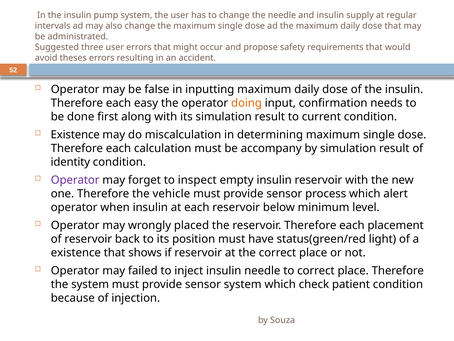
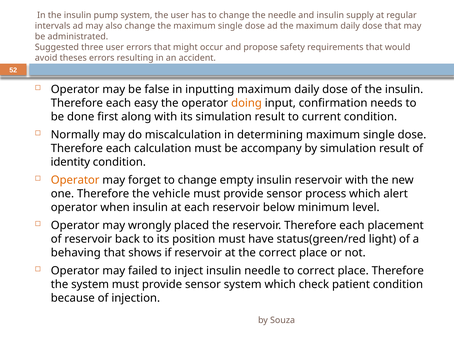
Existence at (75, 135): Existence -> Normally
Operator at (75, 180) colour: purple -> orange
forget to inspect: inspect -> change
existence at (76, 252): existence -> behaving
